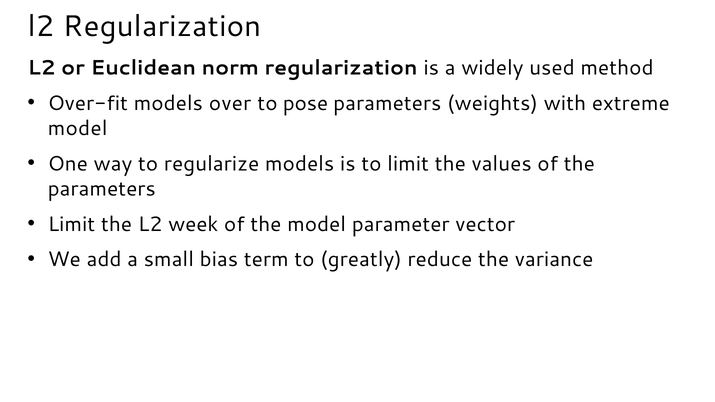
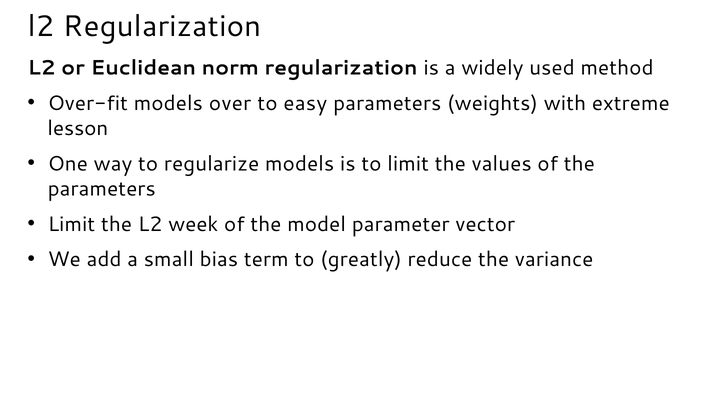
pose: pose -> easy
model at (78, 128): model -> lesson
